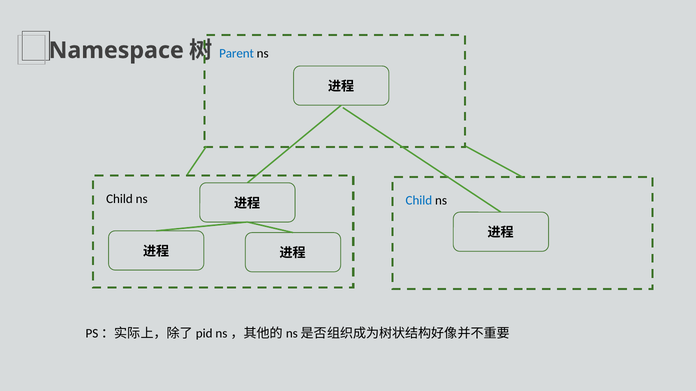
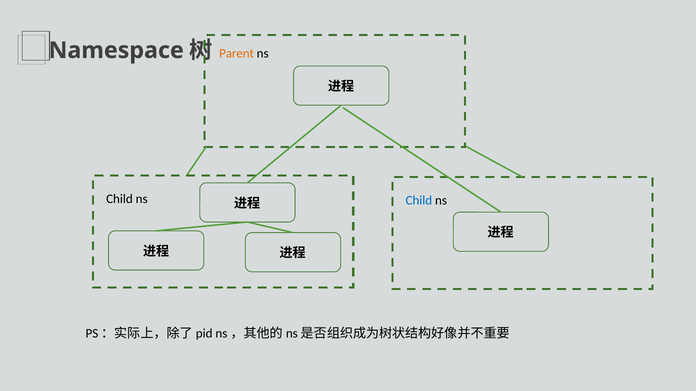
Parent colour: blue -> orange
